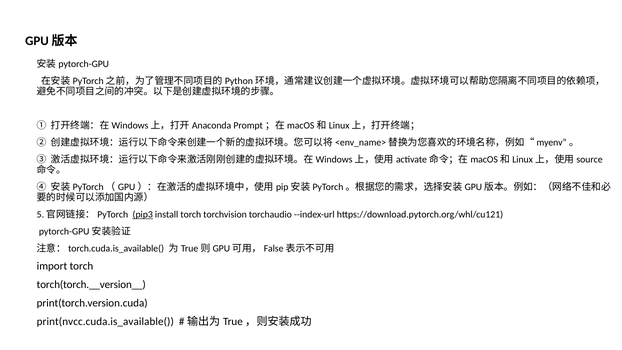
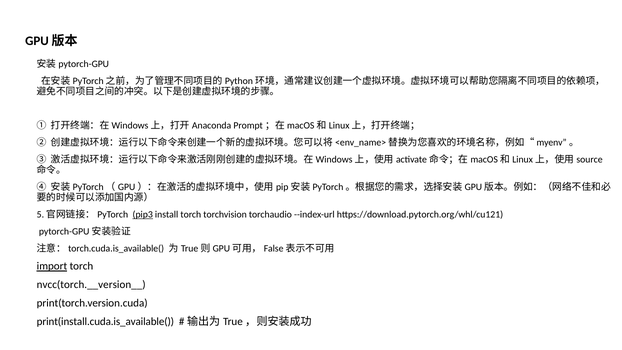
import underline: none -> present
torch(torch.__version__: torch(torch.__version__ -> nvcc(torch.__version__
print(nvcc.cuda.is_available(: print(nvcc.cuda.is_available( -> print(install.cuda.is_available(
